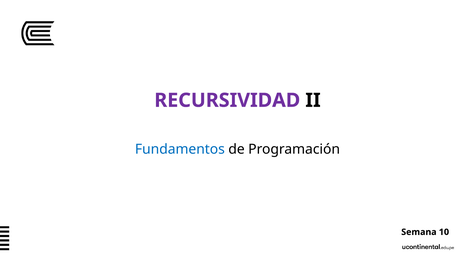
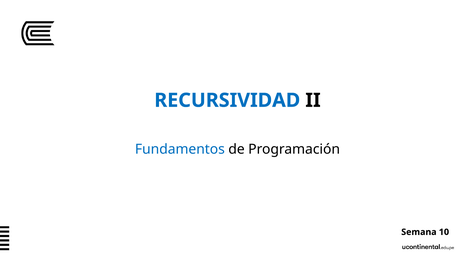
RECURSIVIDAD colour: purple -> blue
